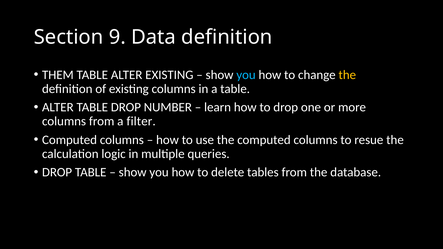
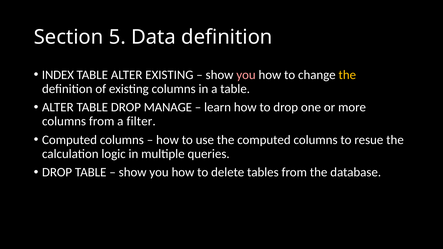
9: 9 -> 5
THEM: THEM -> INDEX
you at (246, 75) colour: light blue -> pink
NUMBER: NUMBER -> MANAGE
